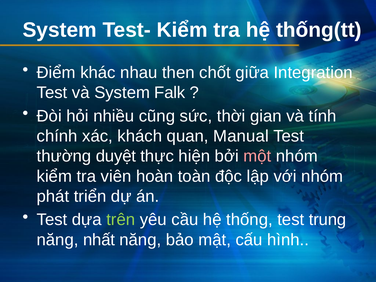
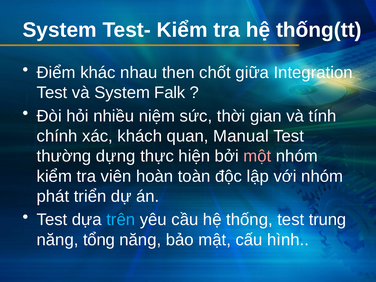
cũng: cũng -> niệm
duyệt: duyệt -> dựng
trên colour: light green -> light blue
nhất: nhất -> tổng
